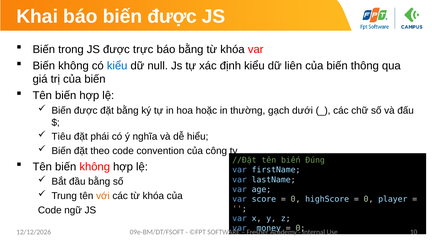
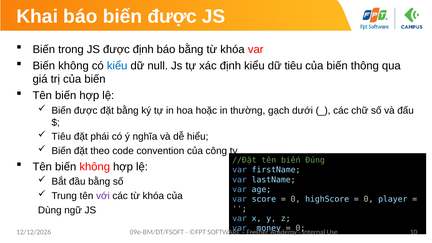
được trực: trực -> định
dữ liên: liên -> tiêu
với colour: orange -> purple
Code at (50, 210): Code -> Dùng
